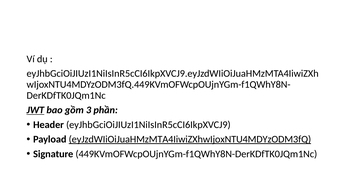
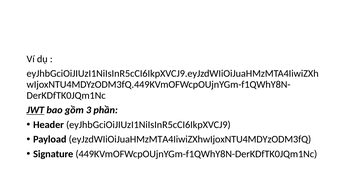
eyJzdWIiOiJuaHMzMTA4IiwiZXhwIjoxNTU4MDYzODM3fQ underline: present -> none
